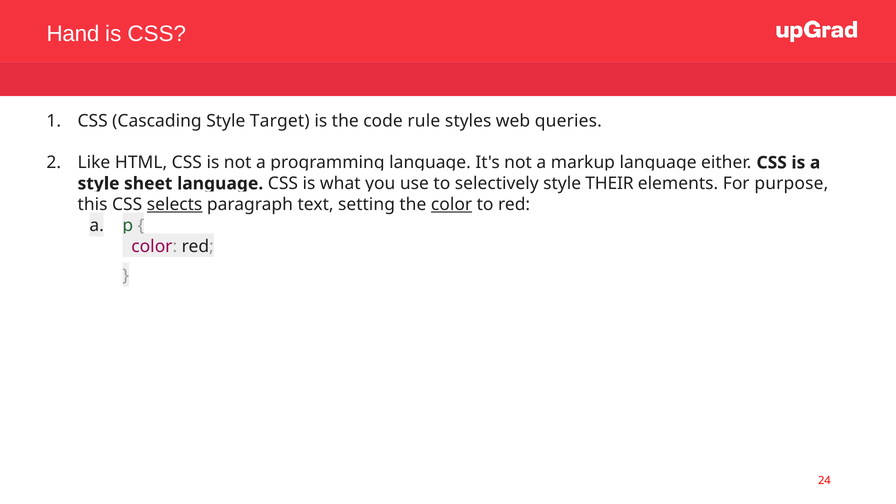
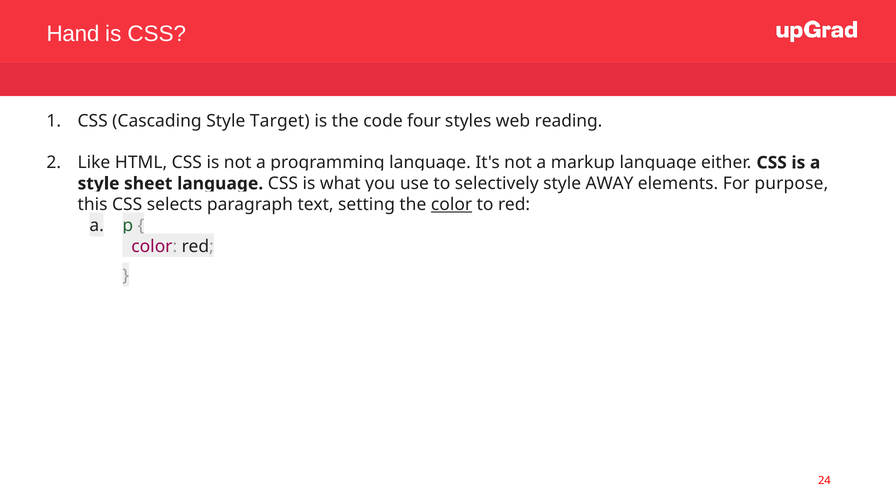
rule: rule -> four
queries: queries -> reading
THEIR: THEIR -> AWAY
selects underline: present -> none
